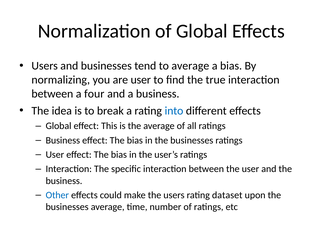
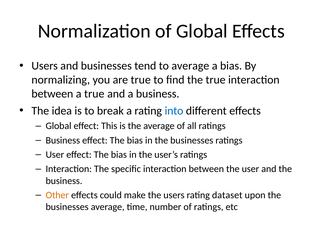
are user: user -> true
a four: four -> true
Other colour: blue -> orange
